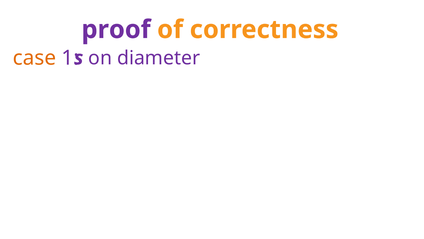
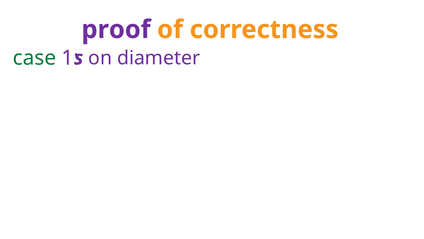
case colour: orange -> green
